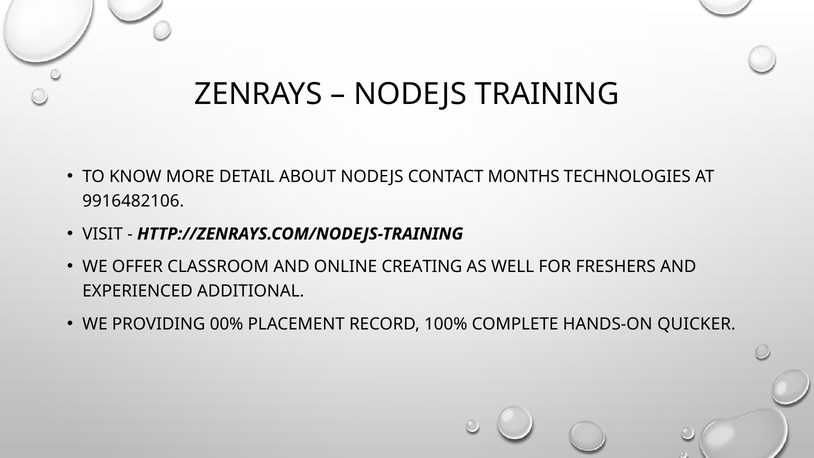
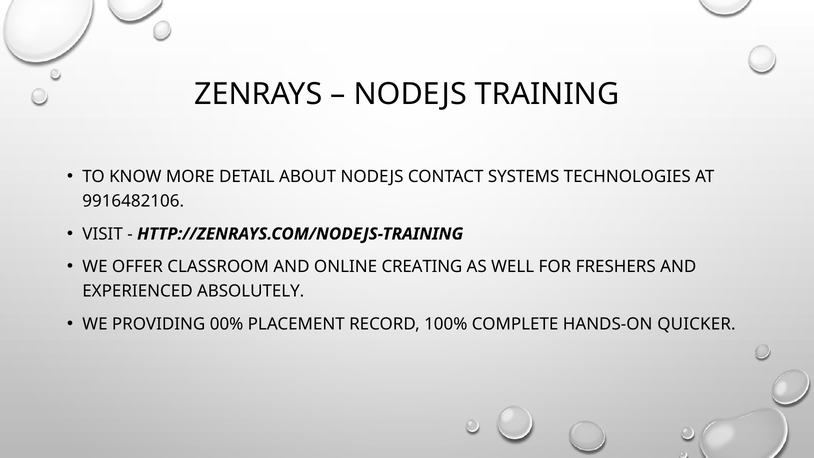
MONTHS: MONTHS -> SYSTEMS
ADDITIONAL: ADDITIONAL -> ABSOLUTELY
